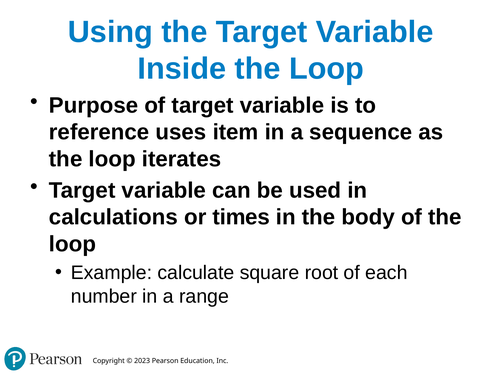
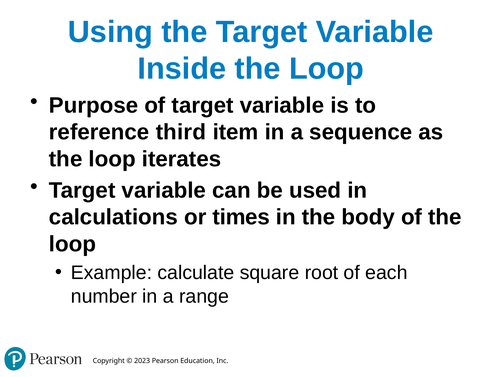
uses: uses -> third
